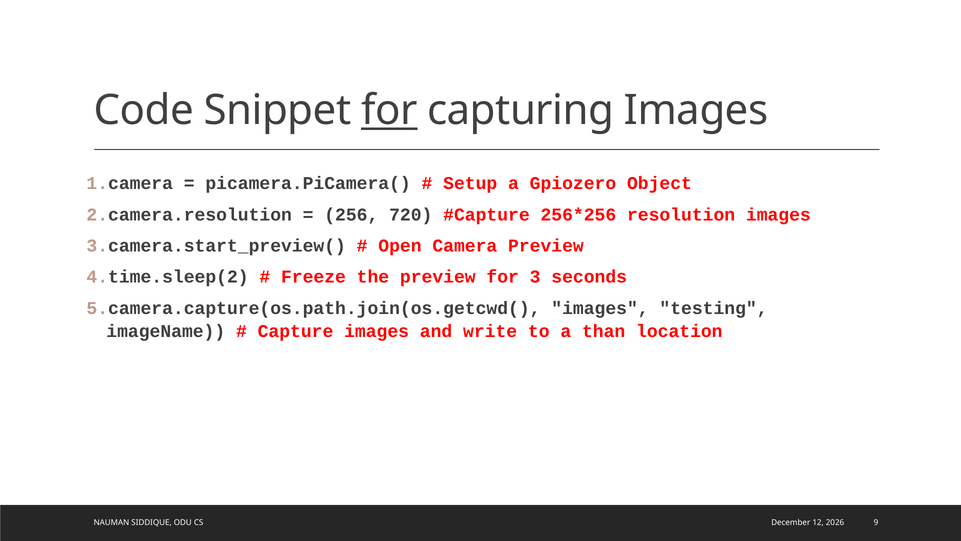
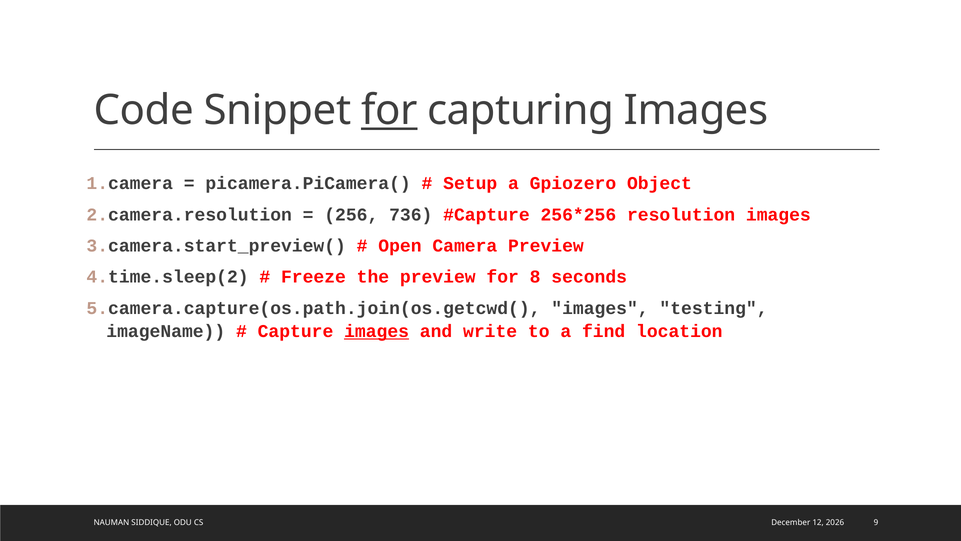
720: 720 -> 736
3: 3 -> 8
images at (377, 331) underline: none -> present
than: than -> find
